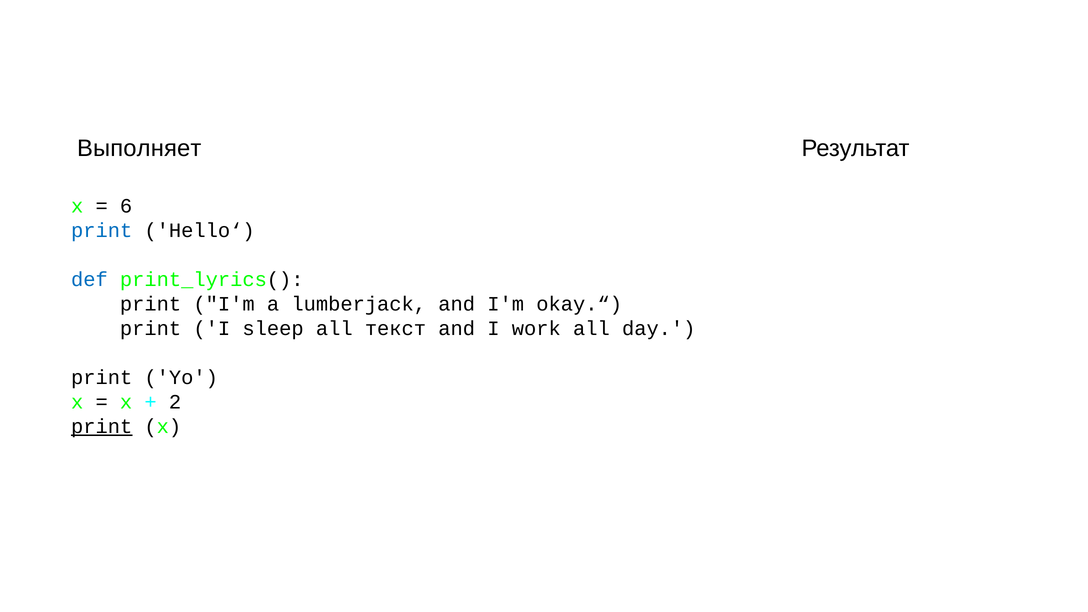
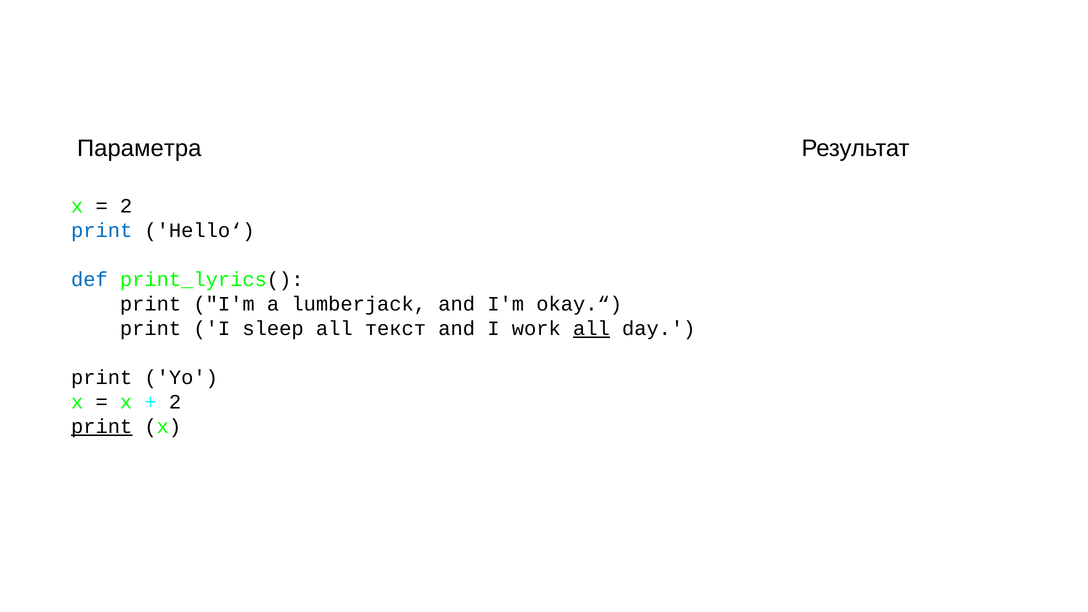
Выполняет: Выполняет -> Параметра
6 at (126, 206): 6 -> 2
all at (591, 329) underline: none -> present
